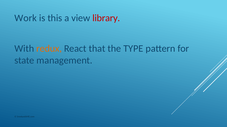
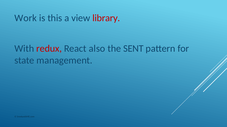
redux colour: orange -> red
that: that -> also
TYPE: TYPE -> SENT
